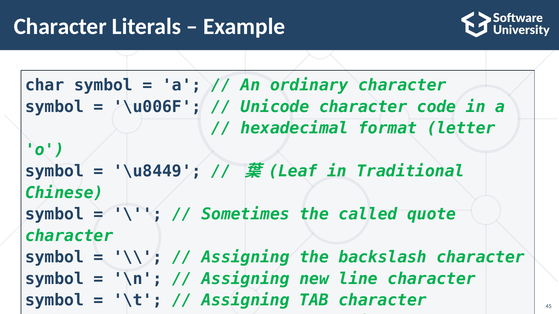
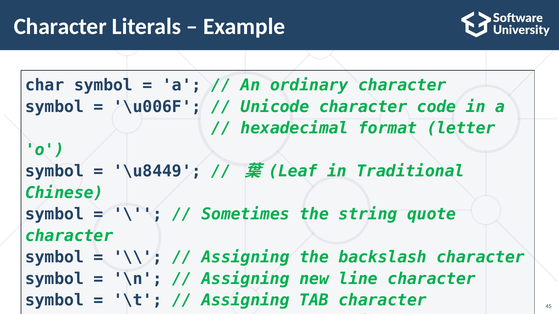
called: called -> string
